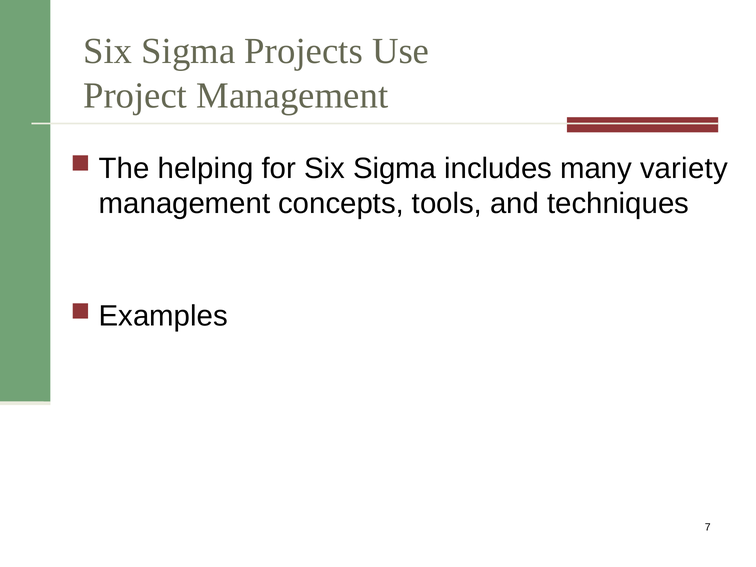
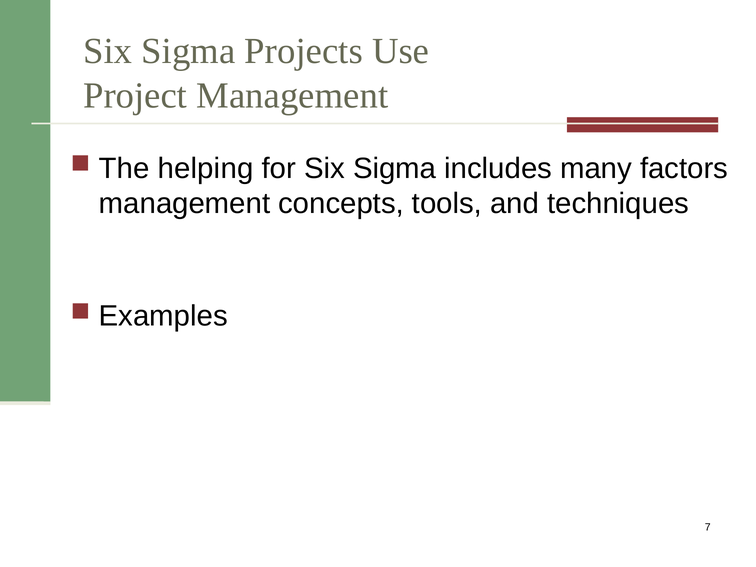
variety: variety -> factors
